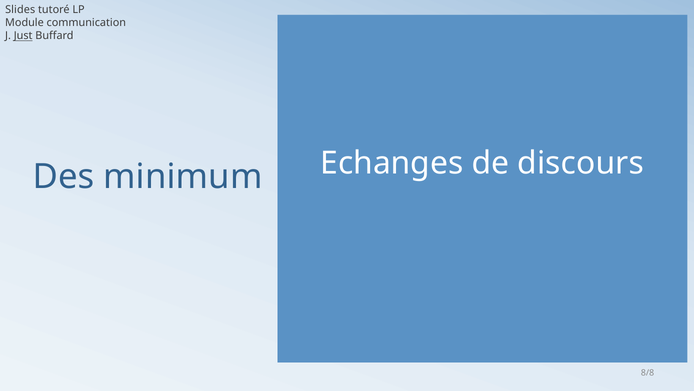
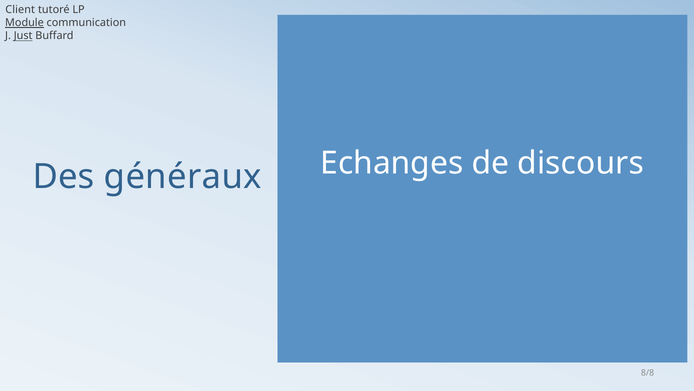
Slides: Slides -> Client
Module underline: none -> present
minimum: minimum -> généraux
